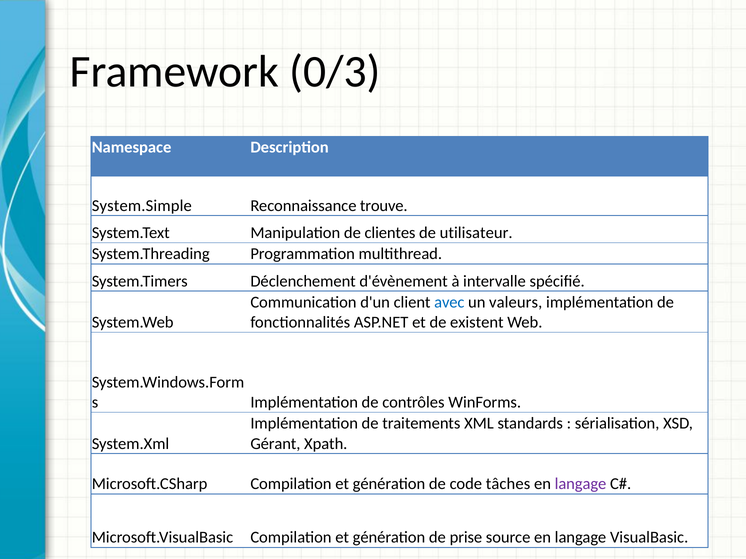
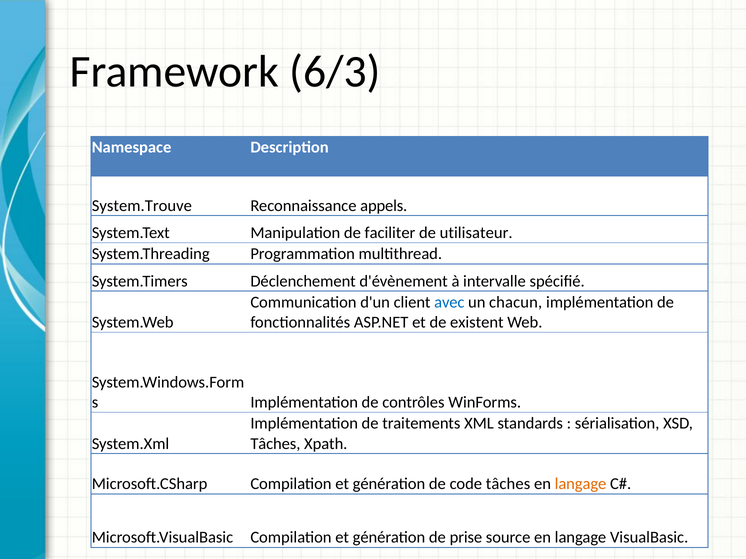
0/3: 0/3 -> 6/3
System.Simple: System.Simple -> System.Trouve
trouve: trouve -> appels
clientes: clientes -> faciliter
valeurs: valeurs -> chacun
Gérant at (275, 444): Gérant -> Tâches
langage at (581, 484) colour: purple -> orange
